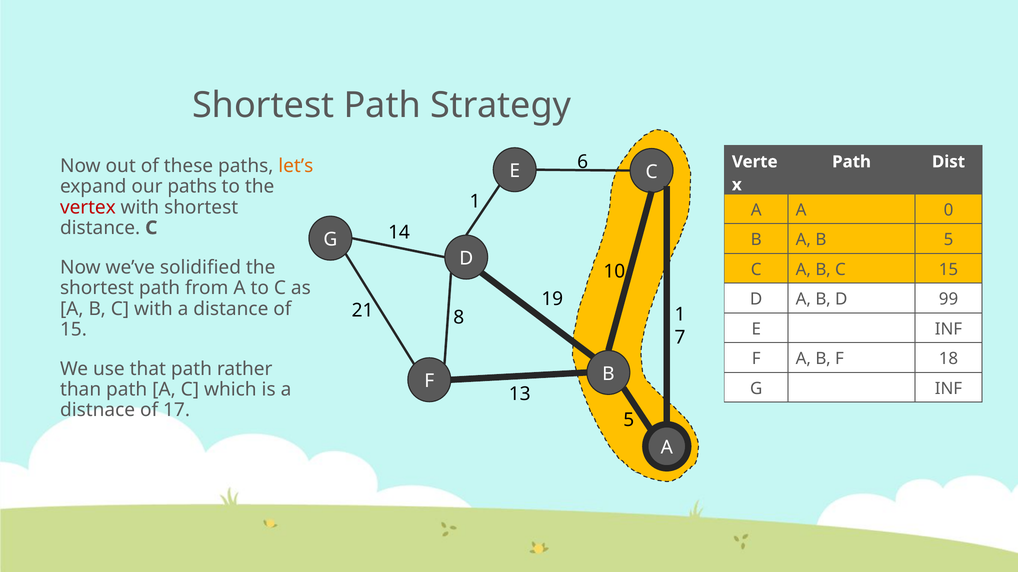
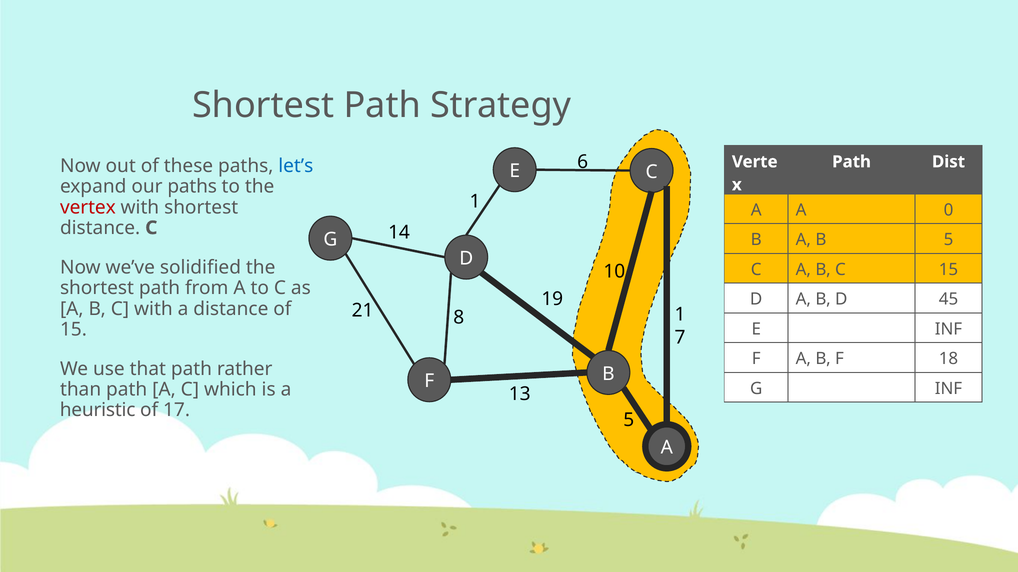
let’s colour: orange -> blue
99: 99 -> 45
distnace: distnace -> heuristic
